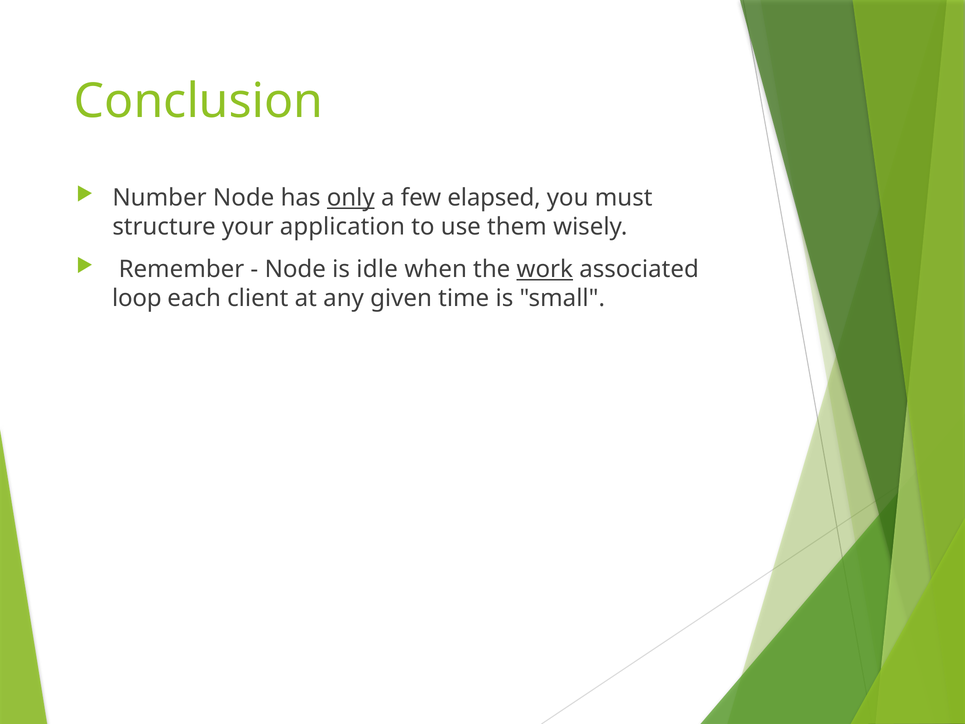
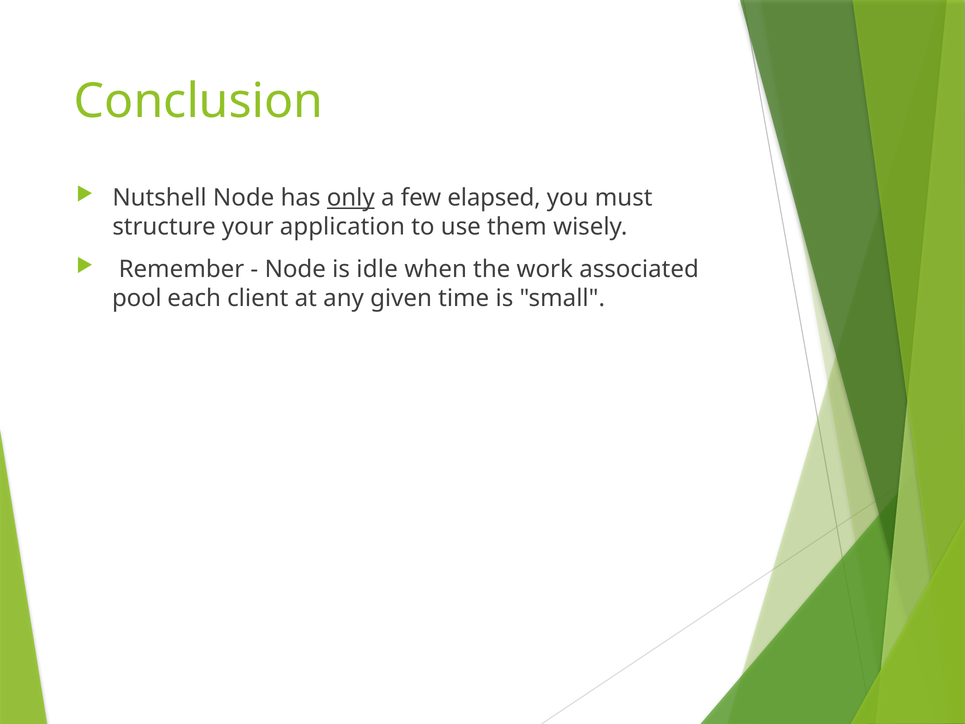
Number: Number -> Nutshell
work underline: present -> none
loop: loop -> pool
